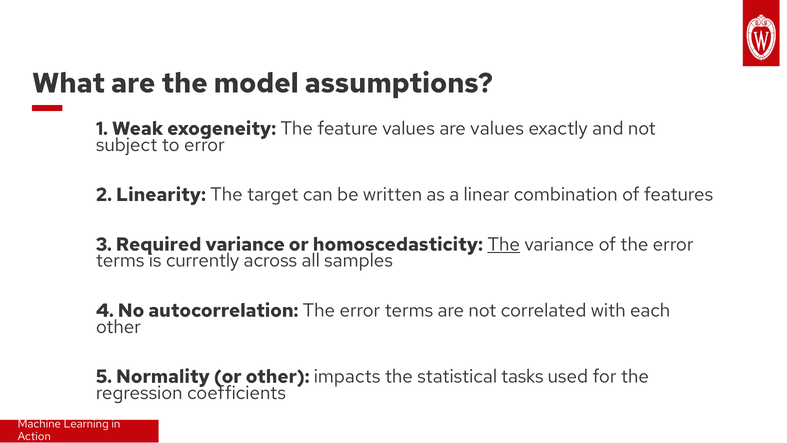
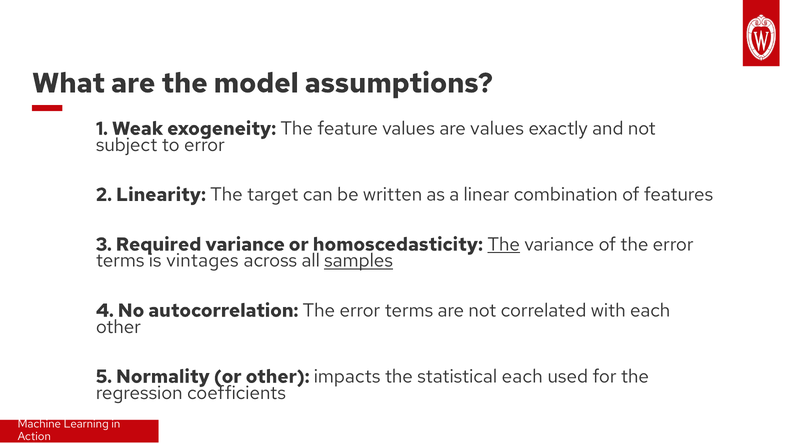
currently: currently -> vintages
samples underline: none -> present
statistical tasks: tasks -> each
